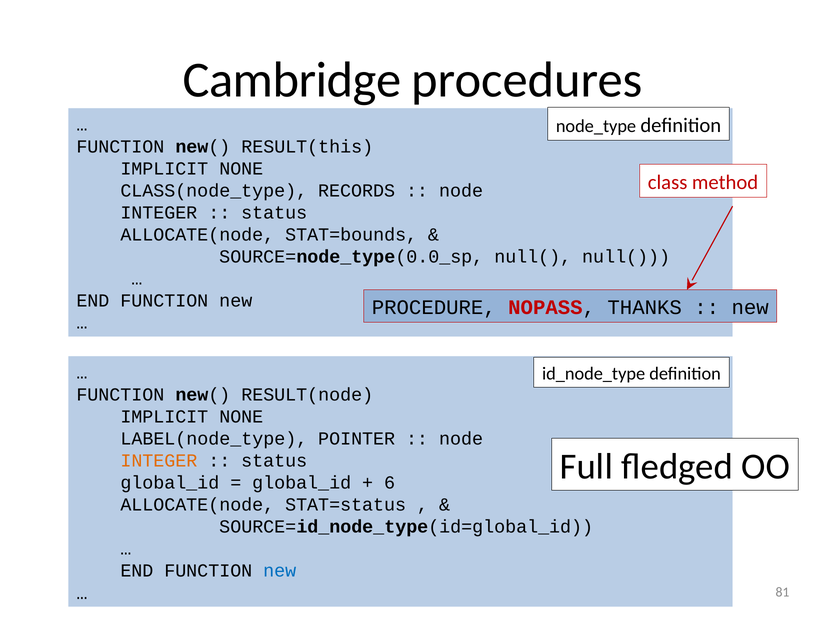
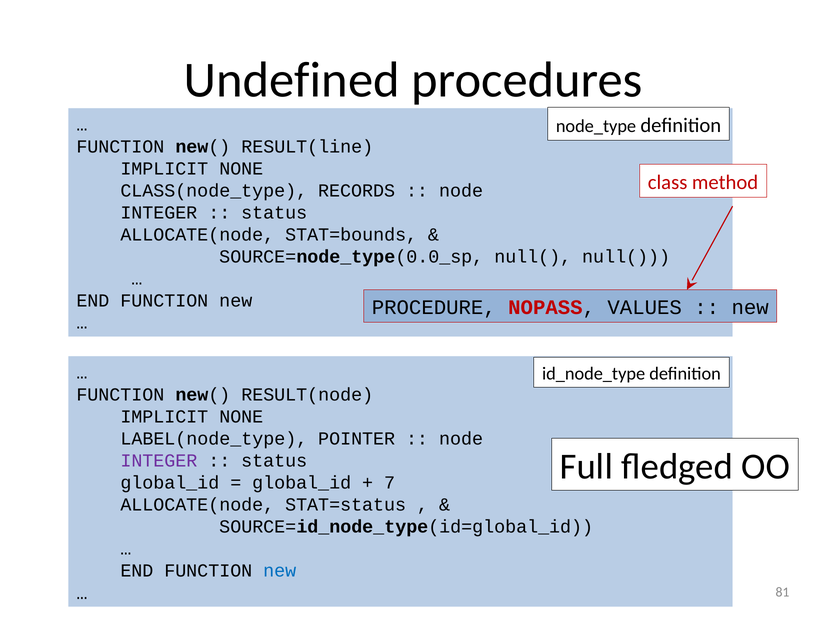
Cambridge: Cambridge -> Undefined
RESULT(this: RESULT(this -> RESULT(line
THANKS: THANKS -> VALUES
INTEGER at (159, 461) colour: orange -> purple
6: 6 -> 7
